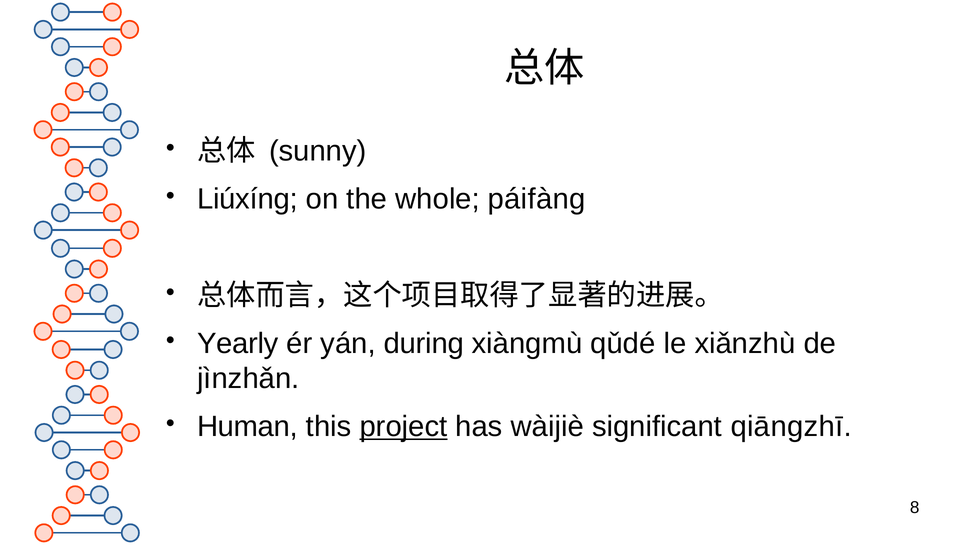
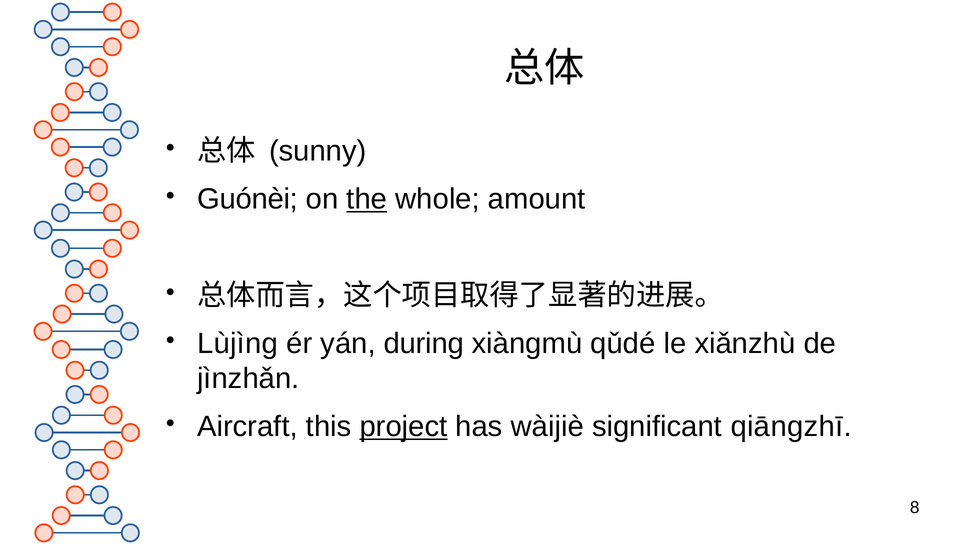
Liúxíng: Liúxíng -> Guónèi
the underline: none -> present
páifàng: páifàng -> amount
Yearly: Yearly -> Lùjìng
Human: Human -> Aircraft
